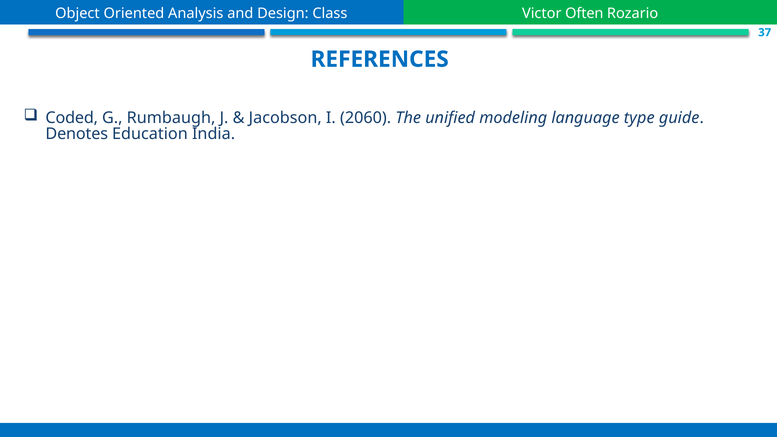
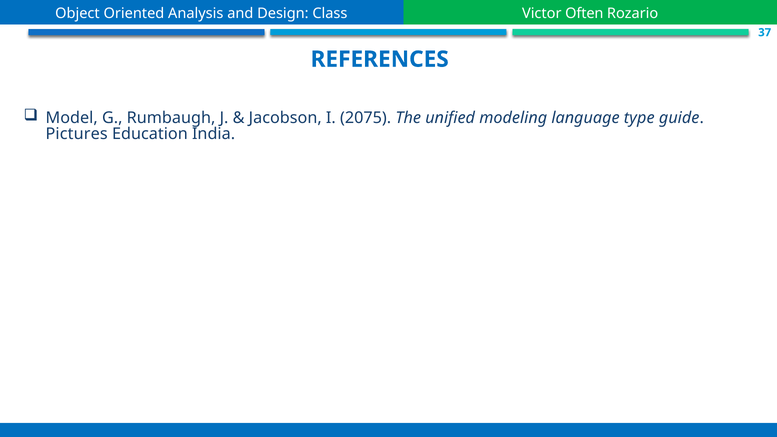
Coded: Coded -> Model
2060: 2060 -> 2075
Denotes: Denotes -> Pictures
